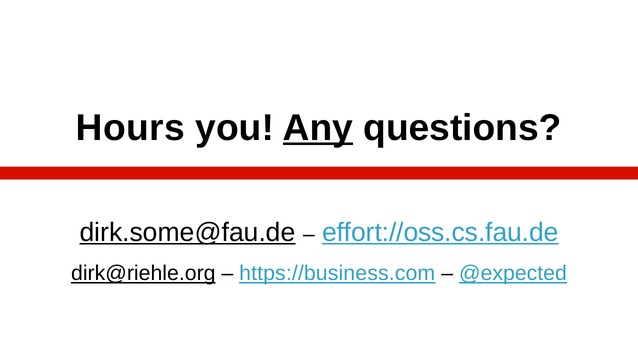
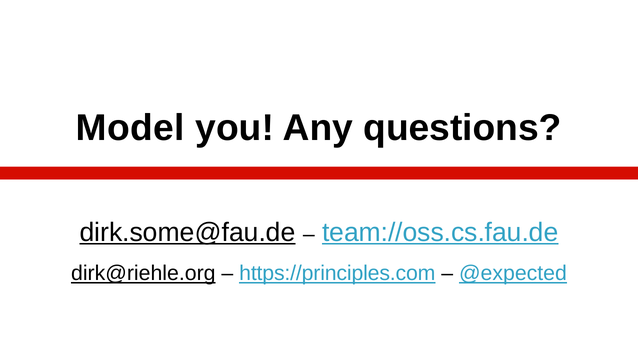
Hours: Hours -> Model
Any underline: present -> none
effort://oss.cs.fau.de: effort://oss.cs.fau.de -> team://oss.cs.fau.de
https://business.com: https://business.com -> https://principles.com
